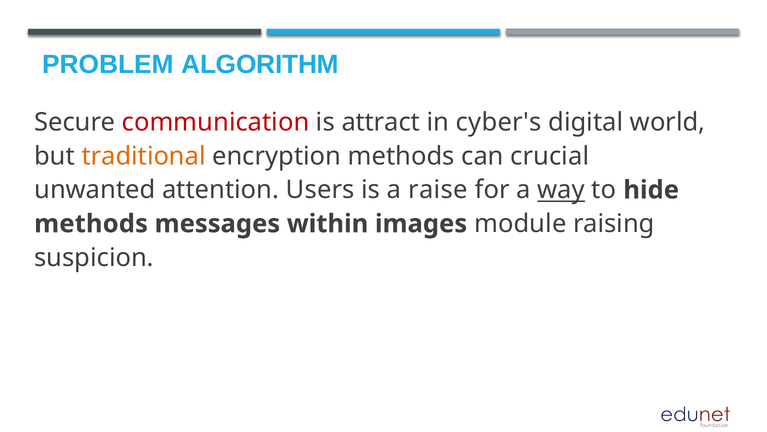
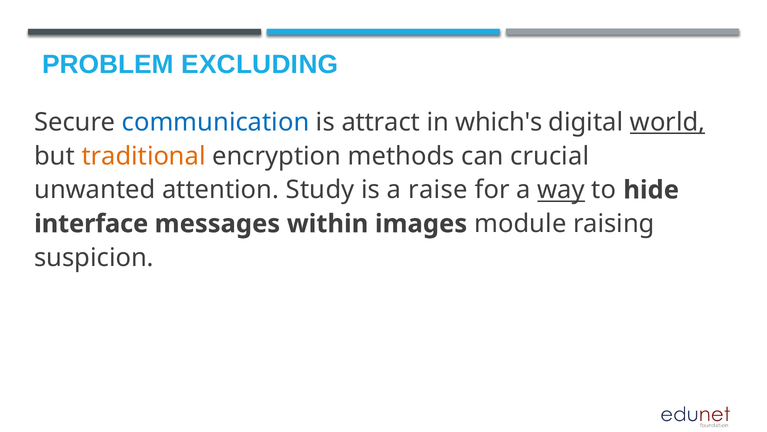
ALGORITHM: ALGORITHM -> EXCLUDING
communication colour: red -> blue
cyber's: cyber's -> which's
world underline: none -> present
Users: Users -> Study
methods at (91, 224): methods -> interface
